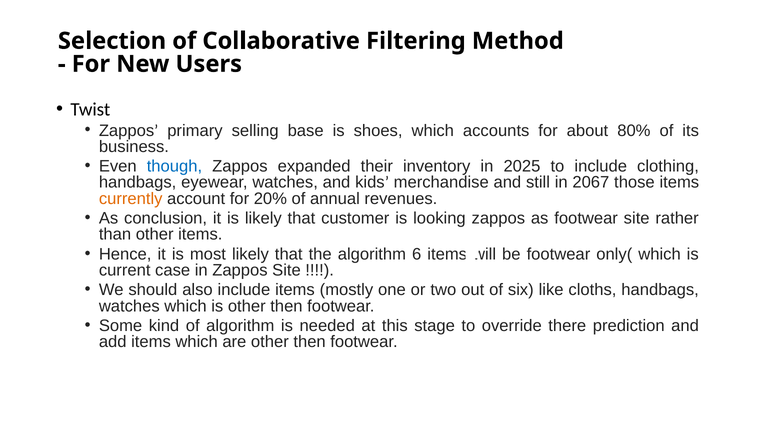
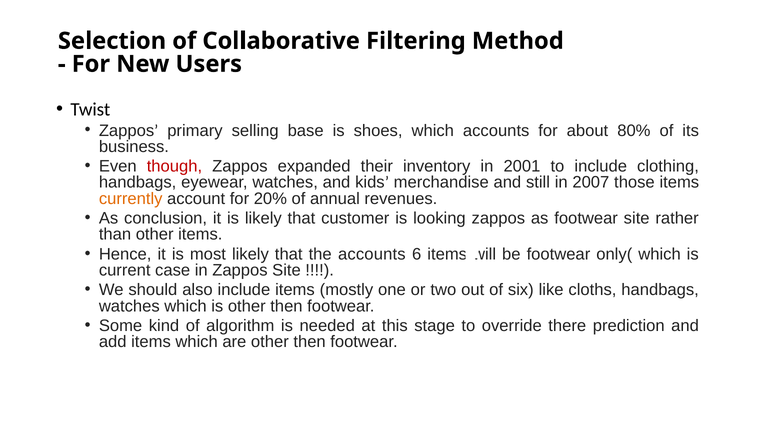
though colour: blue -> red
2025: 2025 -> 2001
2067: 2067 -> 2007
the algorithm: algorithm -> accounts
